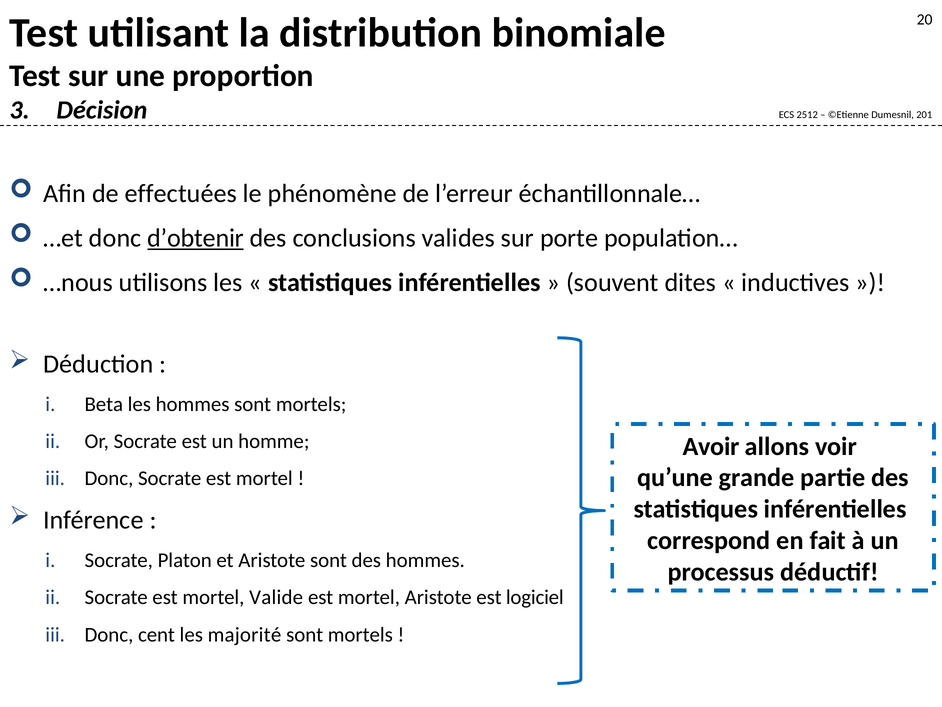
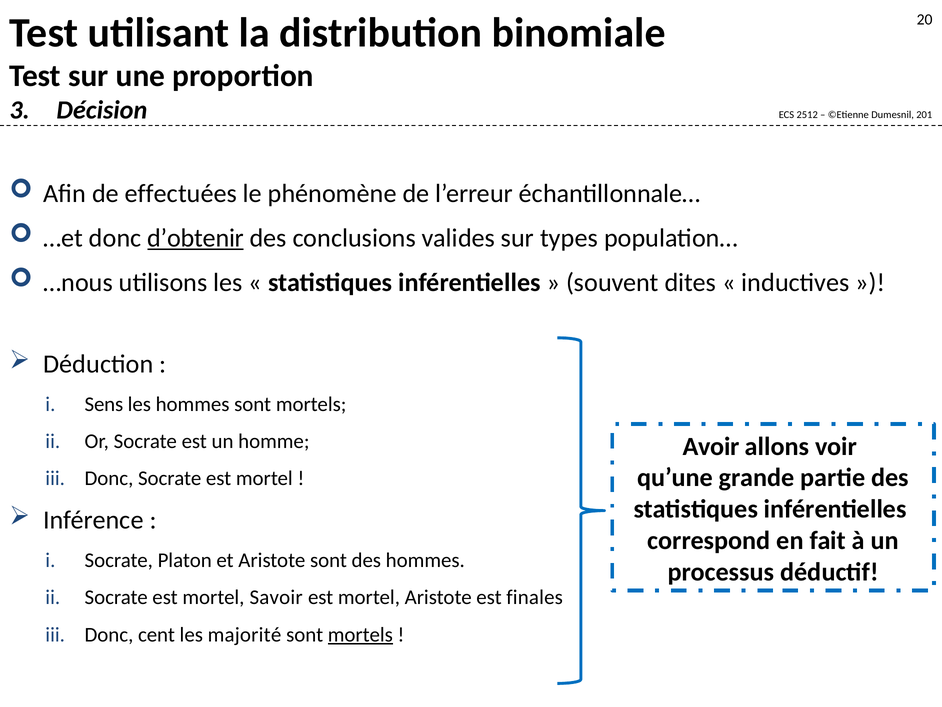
porte: porte -> types
Beta: Beta -> Sens
Valide: Valide -> Savoir
logiciel: logiciel -> finales
mortels at (360, 634) underline: none -> present
